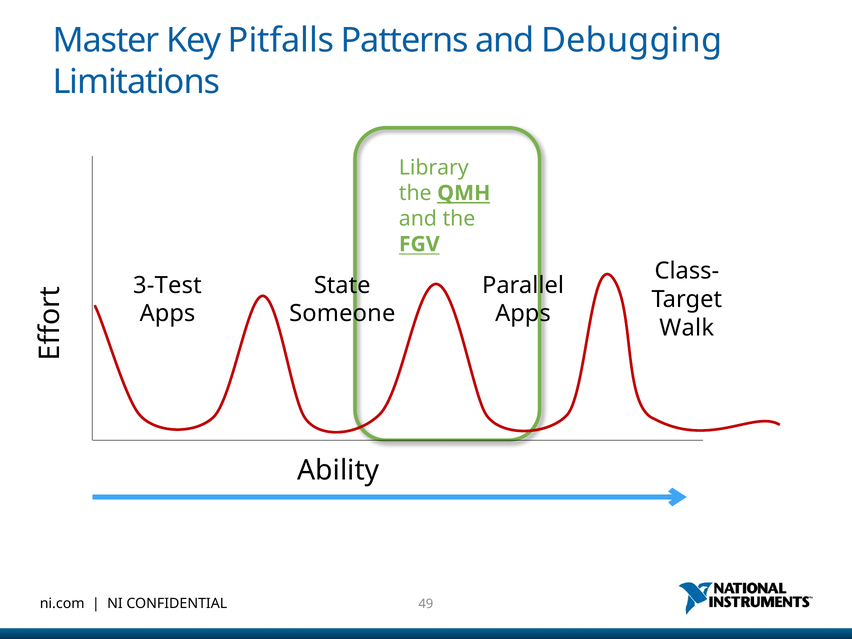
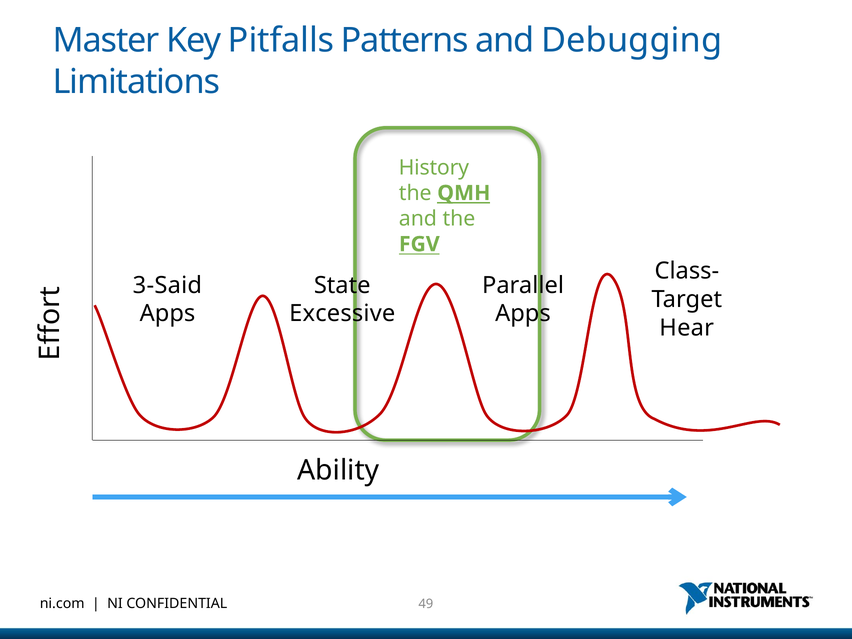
Library: Library -> History
3-Test: 3-Test -> 3-Said
Someone: Someone -> Excessive
Walk: Walk -> Hear
